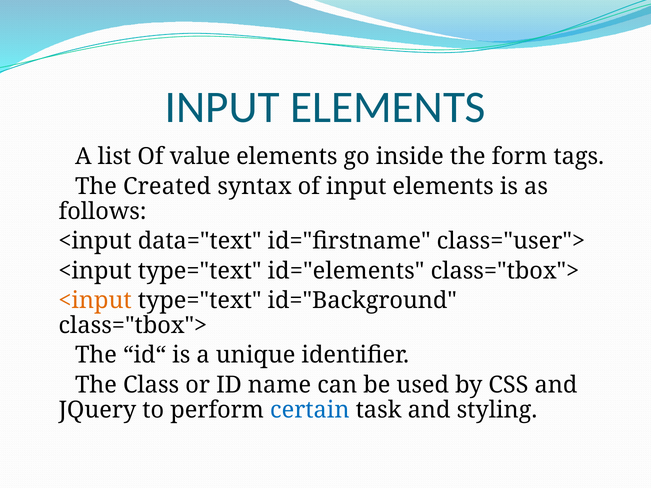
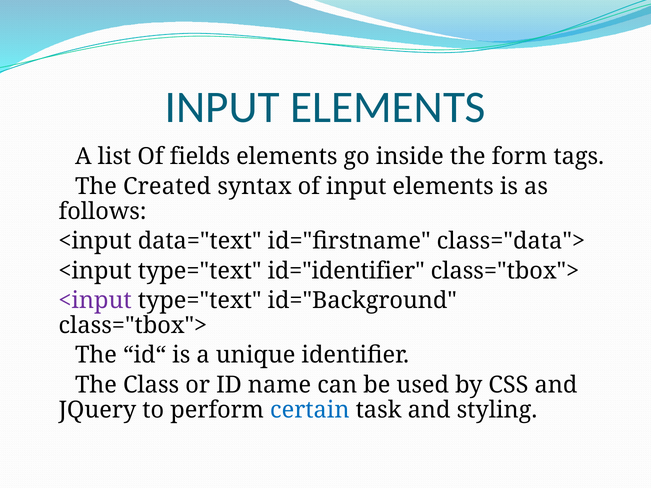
value: value -> fields
class="user">: class="user"> -> class="data">
id="elements: id="elements -> id="identifier
<input at (95, 300) colour: orange -> purple
